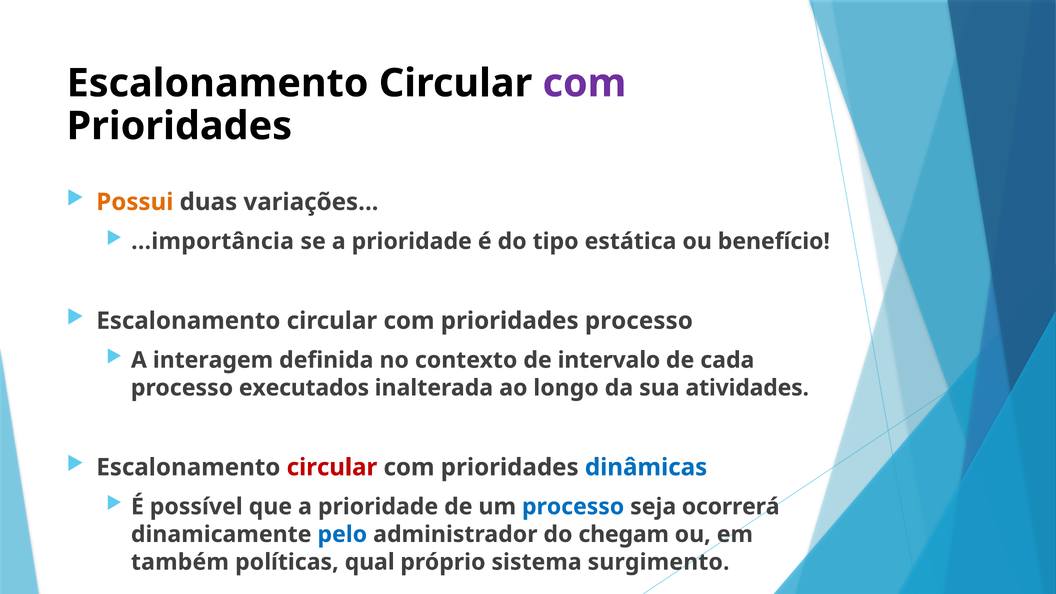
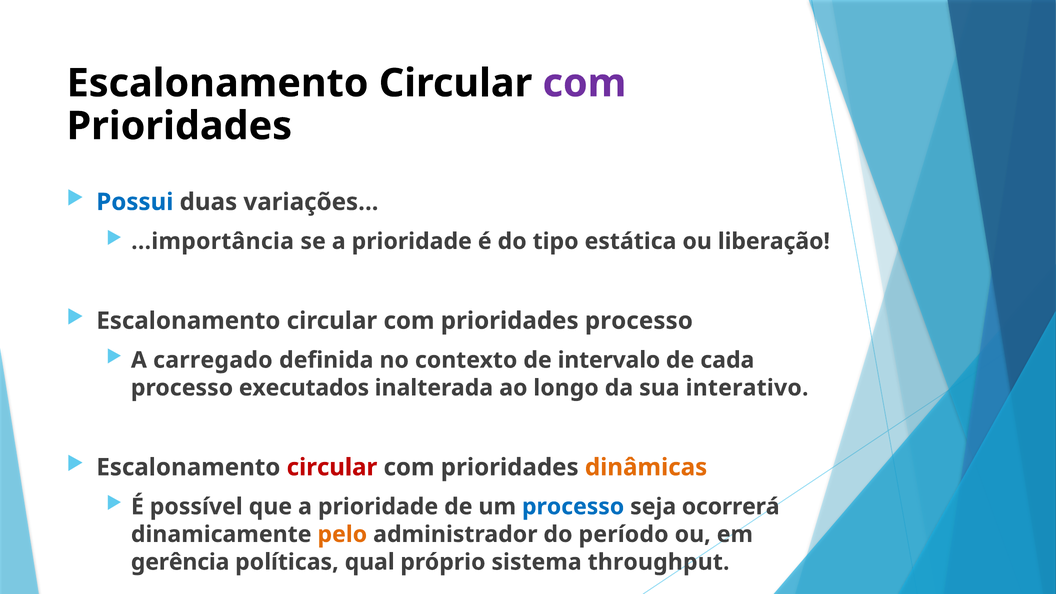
Possui colour: orange -> blue
benefício: benefício -> liberação
interagem: interagem -> carregado
atividades: atividades -> interativo
dinâmicas colour: blue -> orange
pelo colour: blue -> orange
chegam: chegam -> período
também: também -> gerência
surgimento: surgimento -> throughput
